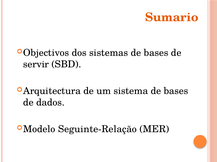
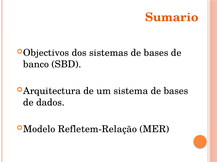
servir: servir -> banco
Seguinte-Relação: Seguinte-Relação -> Refletem-Relação
